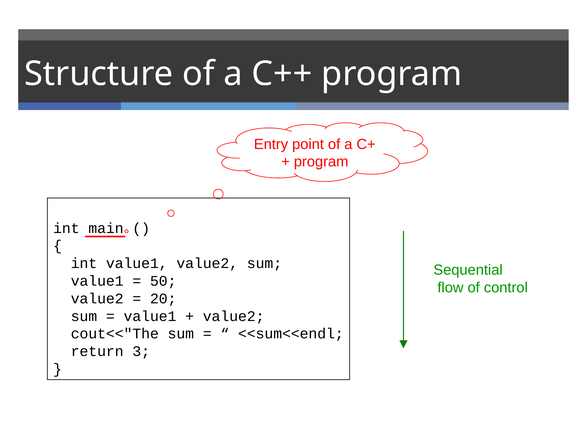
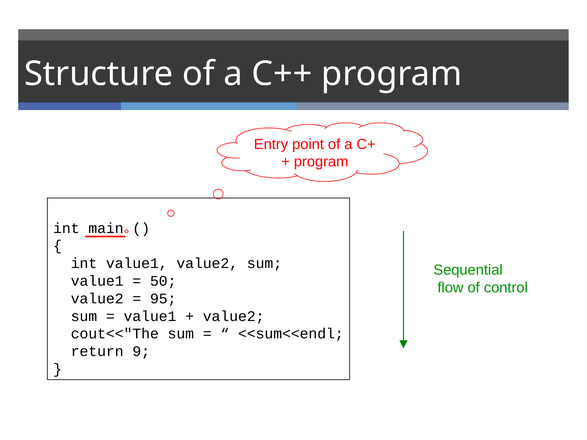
20: 20 -> 95
3: 3 -> 9
